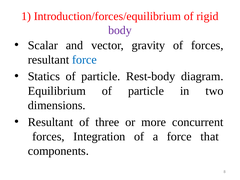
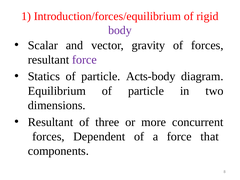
force at (84, 60) colour: blue -> purple
Rest-body: Rest-body -> Acts-body
Integration: Integration -> Dependent
